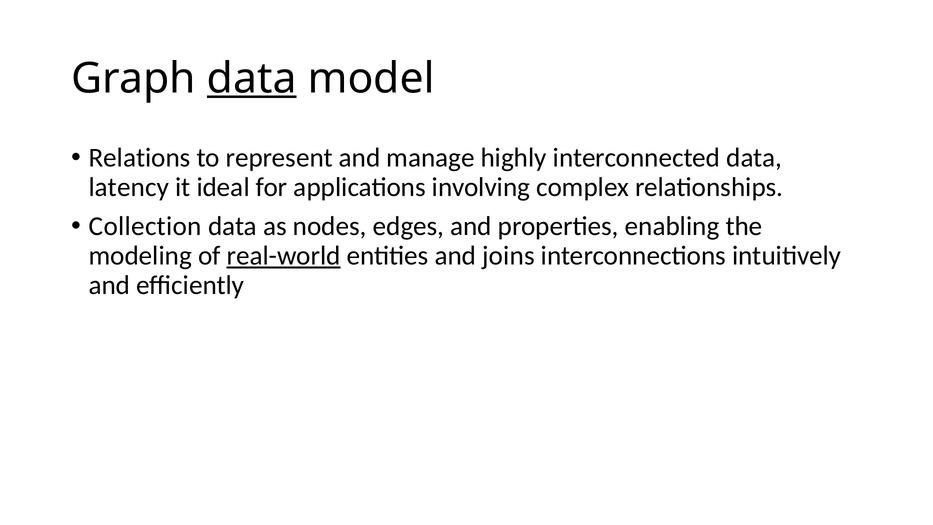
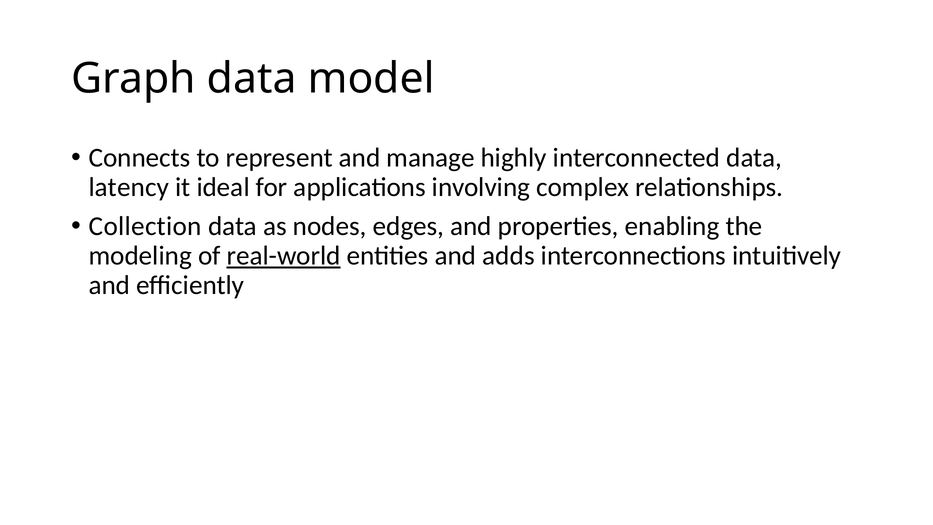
data at (252, 78) underline: present -> none
Relations: Relations -> Connects
joins: joins -> adds
